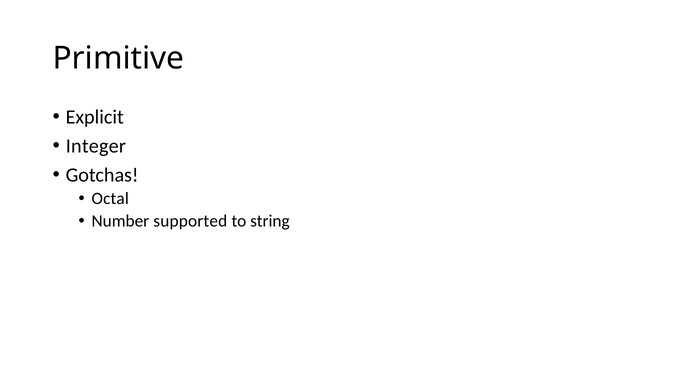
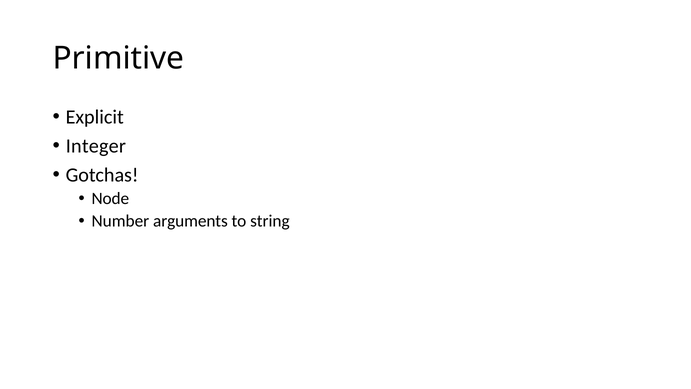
Octal: Octal -> Node
supported: supported -> arguments
